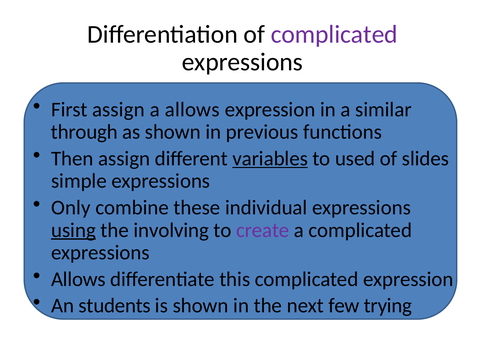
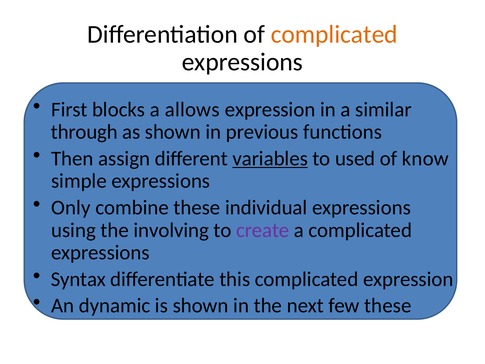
complicated at (334, 34) colour: purple -> orange
First assign: assign -> blocks
slides: slides -> know
using underline: present -> none
Allows at (78, 279): Allows -> Syntax
students: students -> dynamic
few trying: trying -> these
